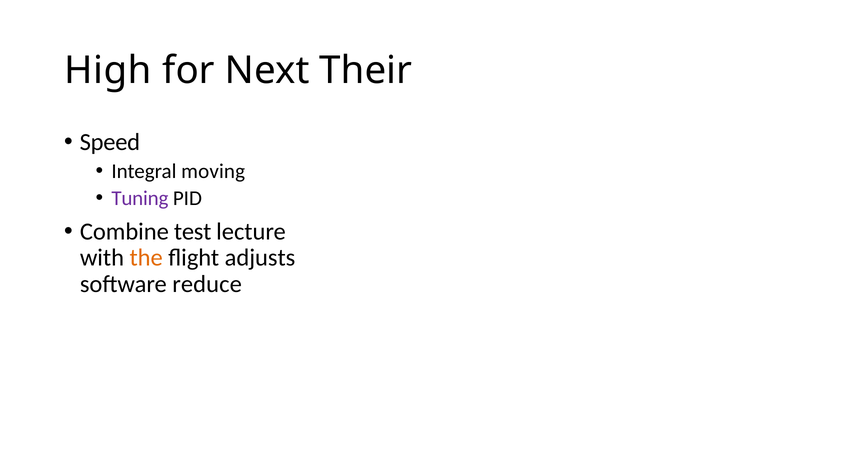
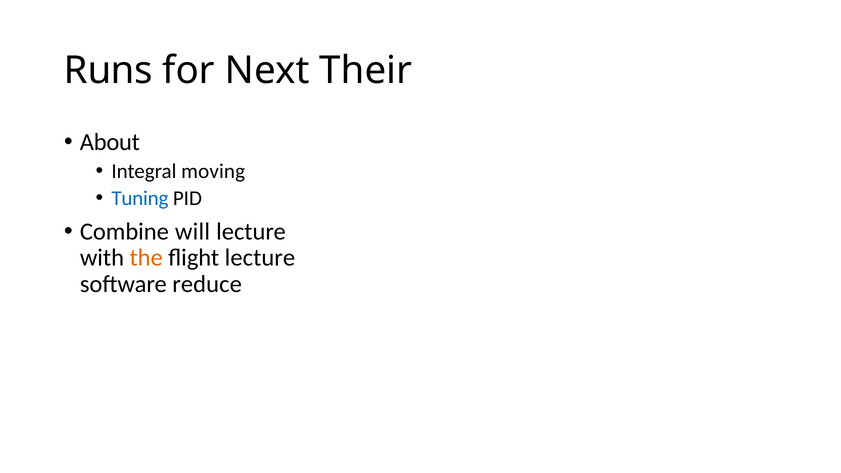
High: High -> Runs
Speed: Speed -> About
Tuning colour: purple -> blue
test: test -> will
flight adjusts: adjusts -> lecture
